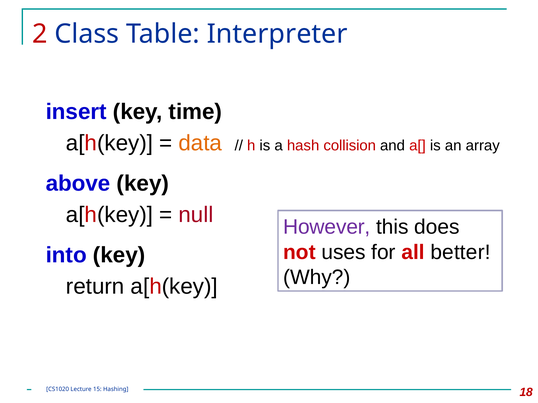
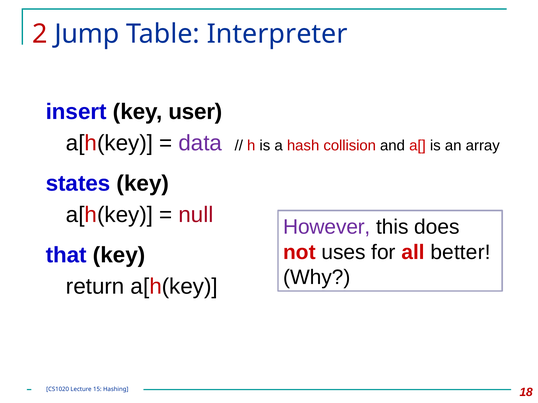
Class: Class -> Jump
time: time -> user
data colour: orange -> purple
above: above -> states
into: into -> that
